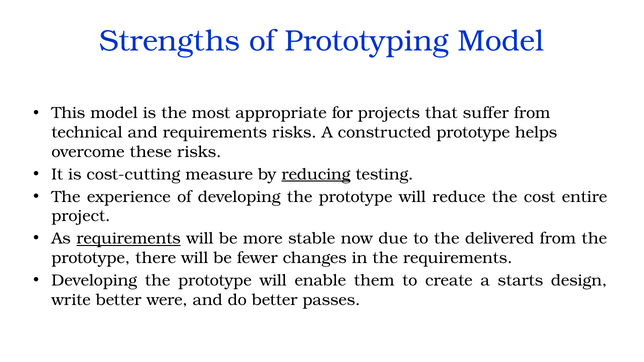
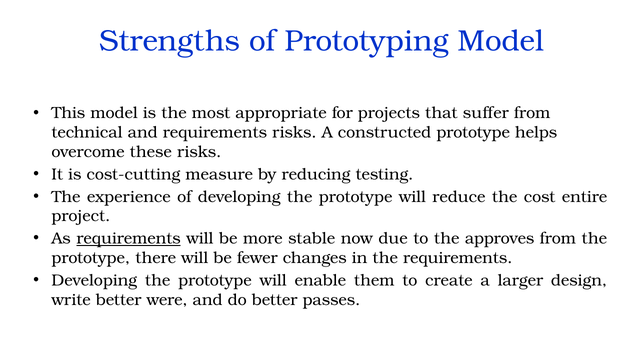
reducing underline: present -> none
delivered: delivered -> approves
starts: starts -> larger
